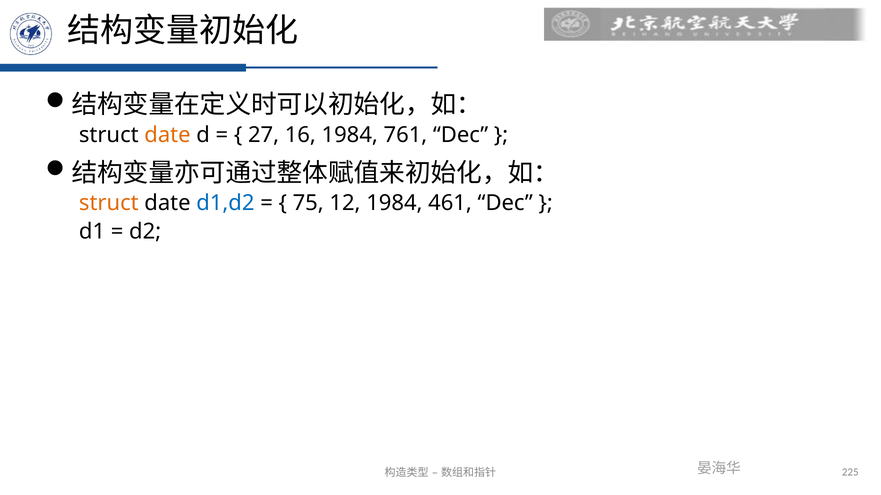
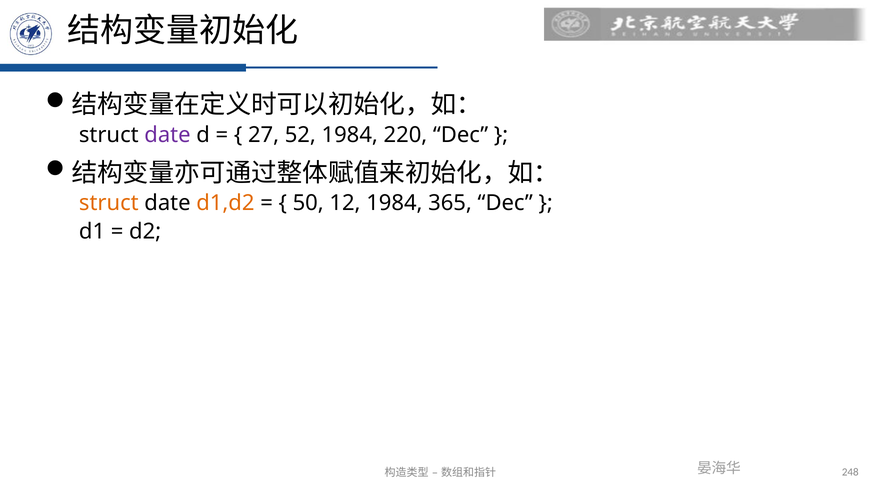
date at (167, 135) colour: orange -> purple
16: 16 -> 52
761: 761 -> 220
d1,d2 colour: blue -> orange
75: 75 -> 50
461: 461 -> 365
225: 225 -> 248
